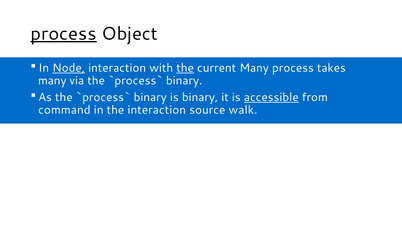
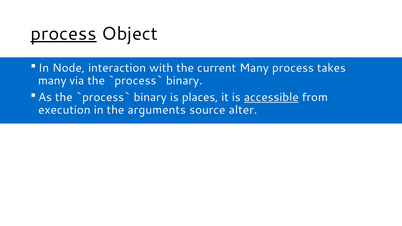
Node underline: present -> none
the at (185, 68) underline: present -> none
is binary: binary -> places
command: command -> execution
the interaction: interaction -> arguments
walk: walk -> alter
